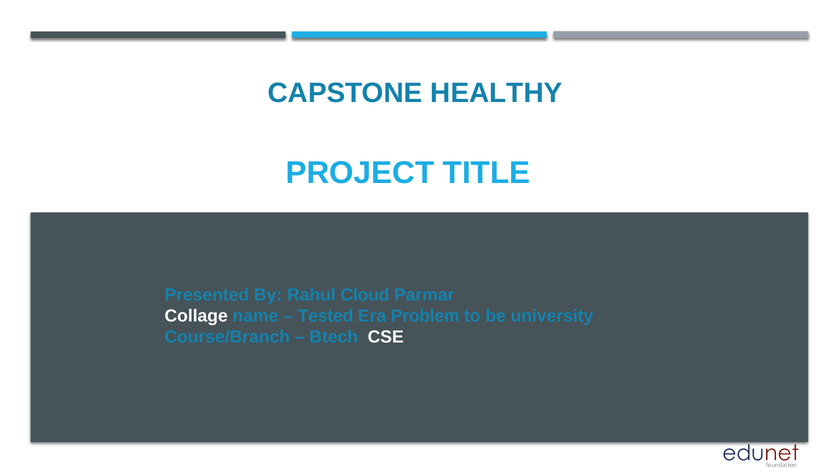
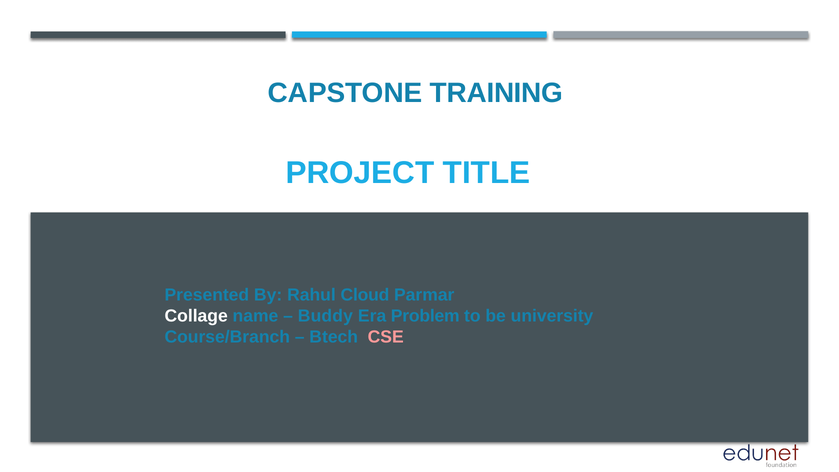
HEALTHY: HEALTHY -> TRAINING
Tested: Tested -> Buddy
CSE colour: white -> pink
